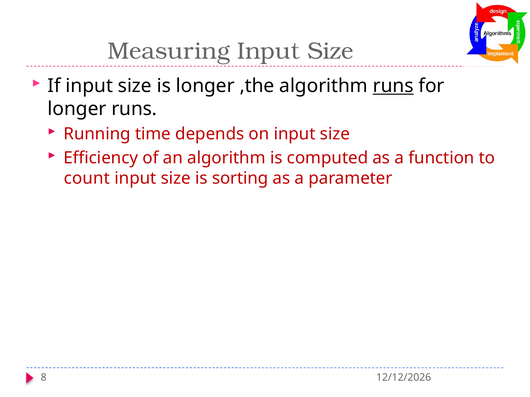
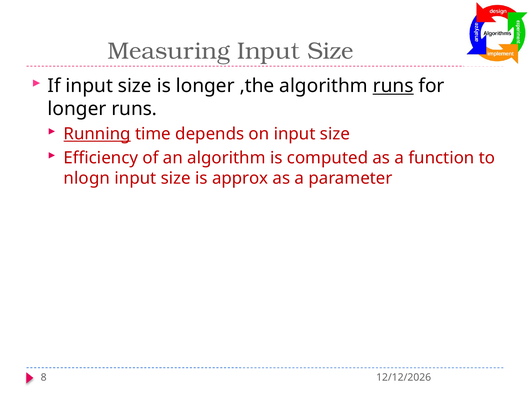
Running underline: none -> present
count: count -> nlogn
sorting: sorting -> approx
